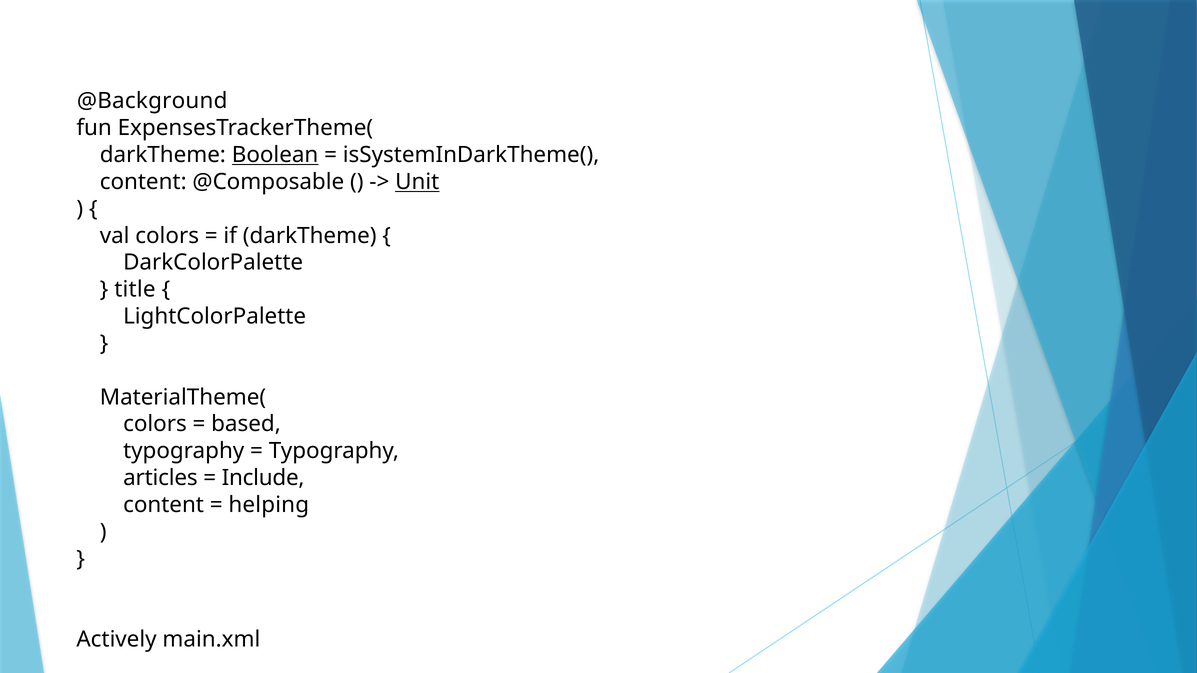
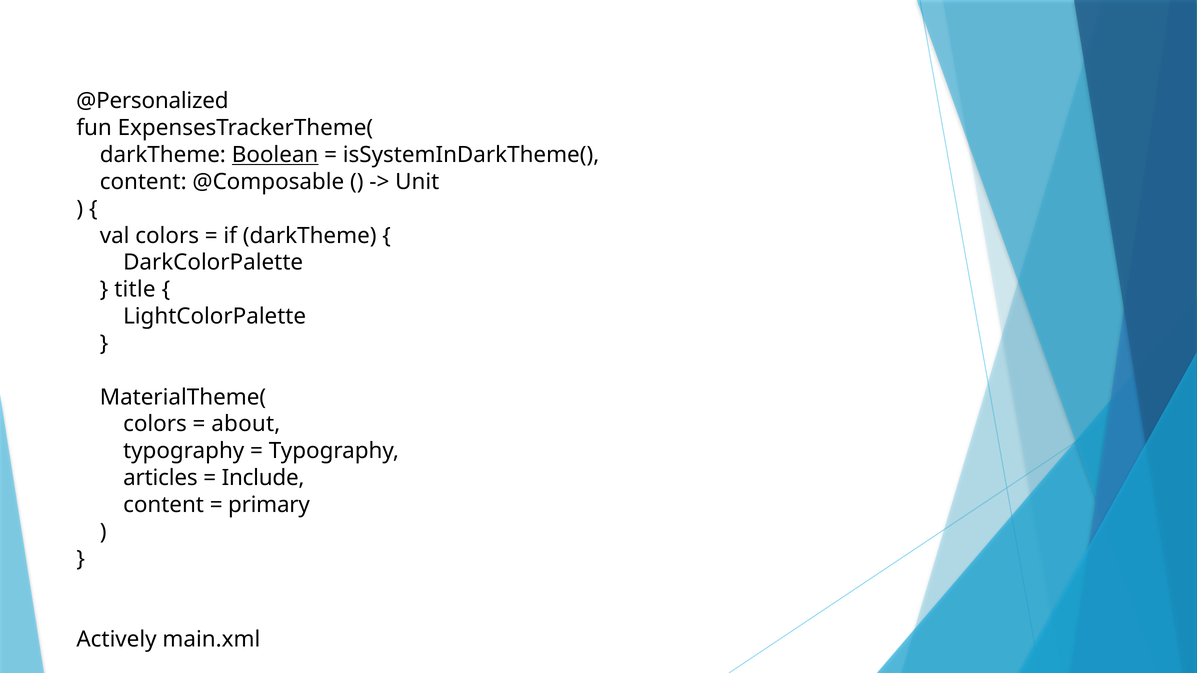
@Background: @Background -> @Personalized
Unit underline: present -> none
based: based -> about
helping: helping -> primary
